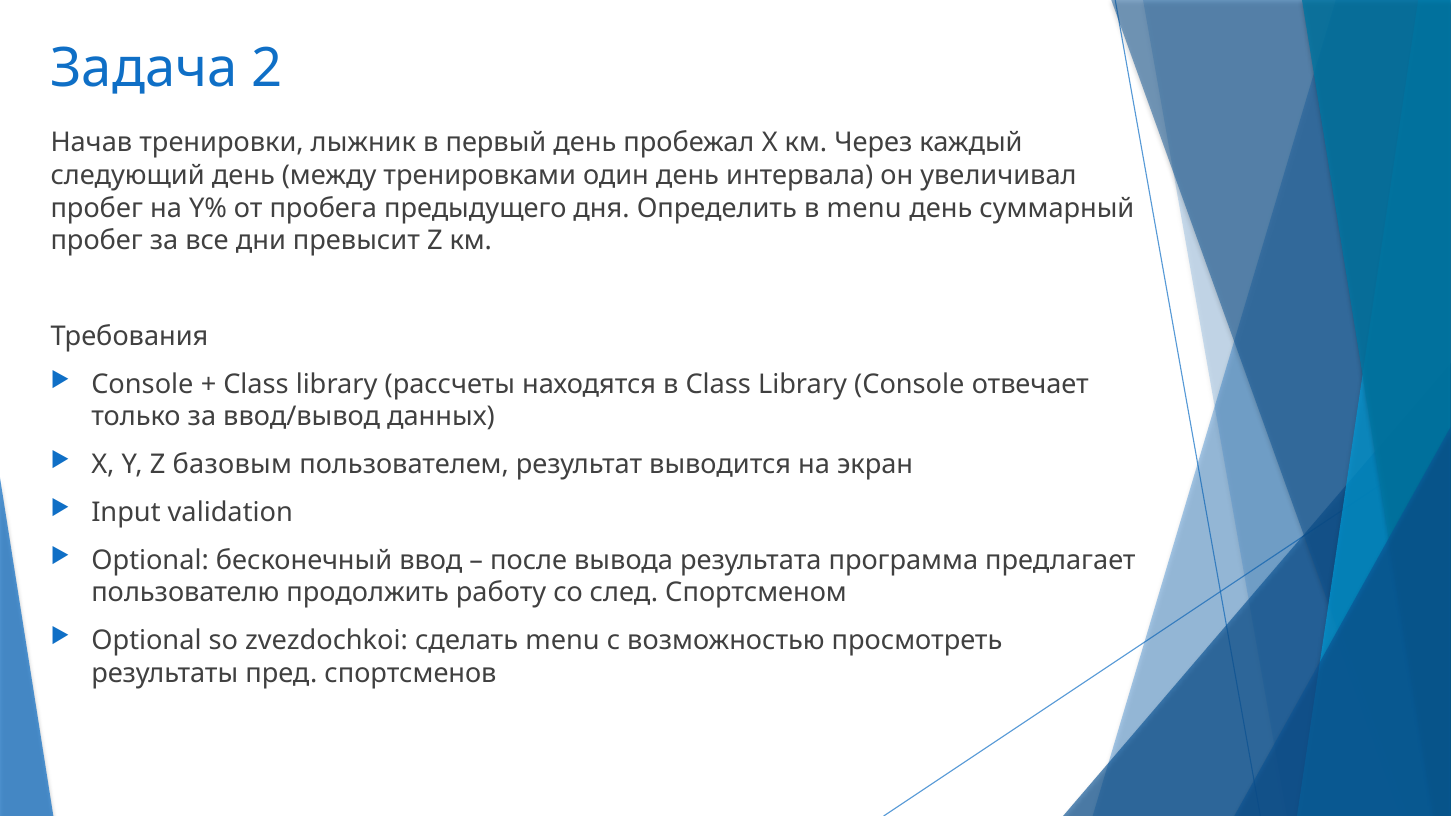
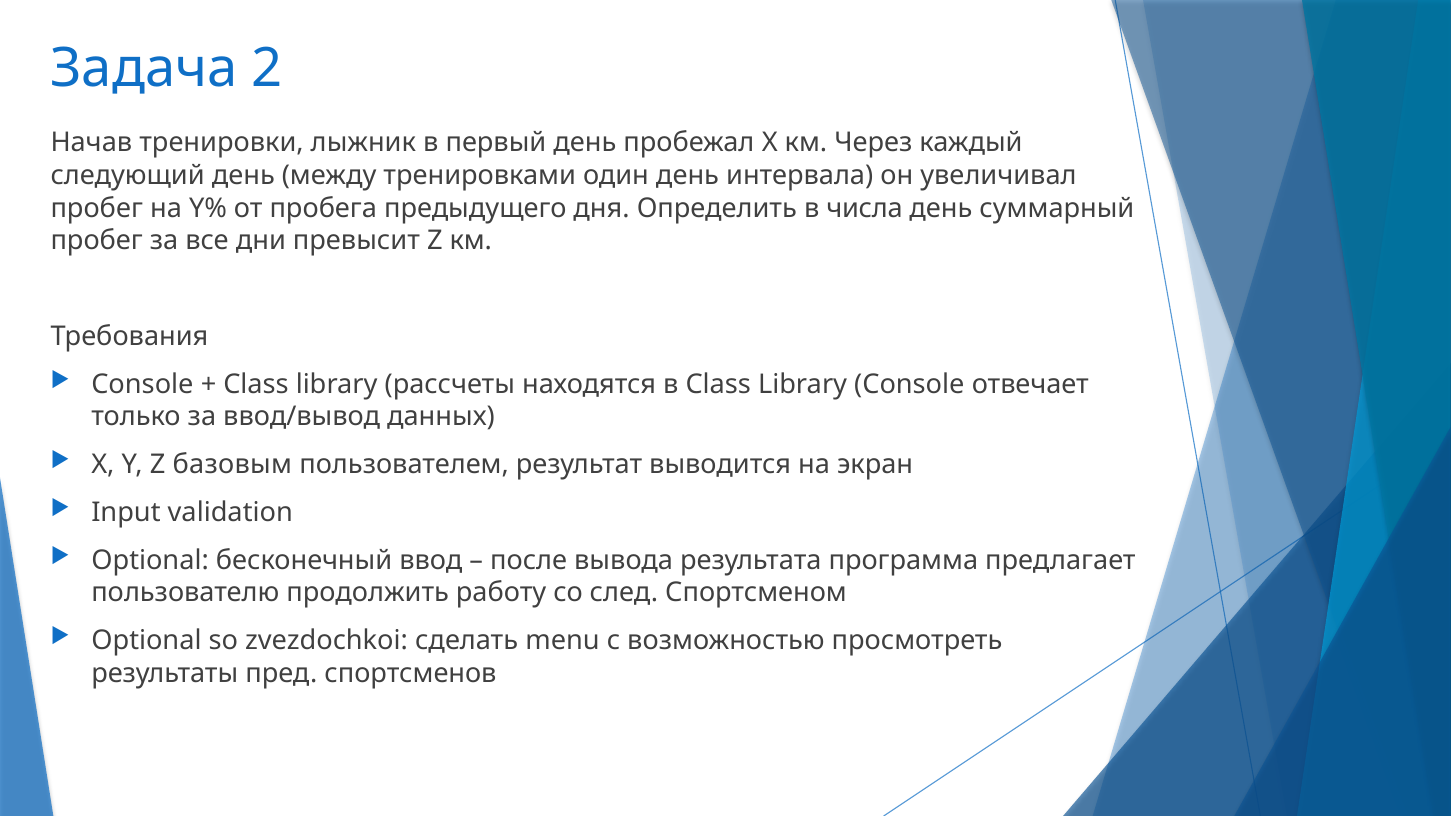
в menu: menu -> числа
